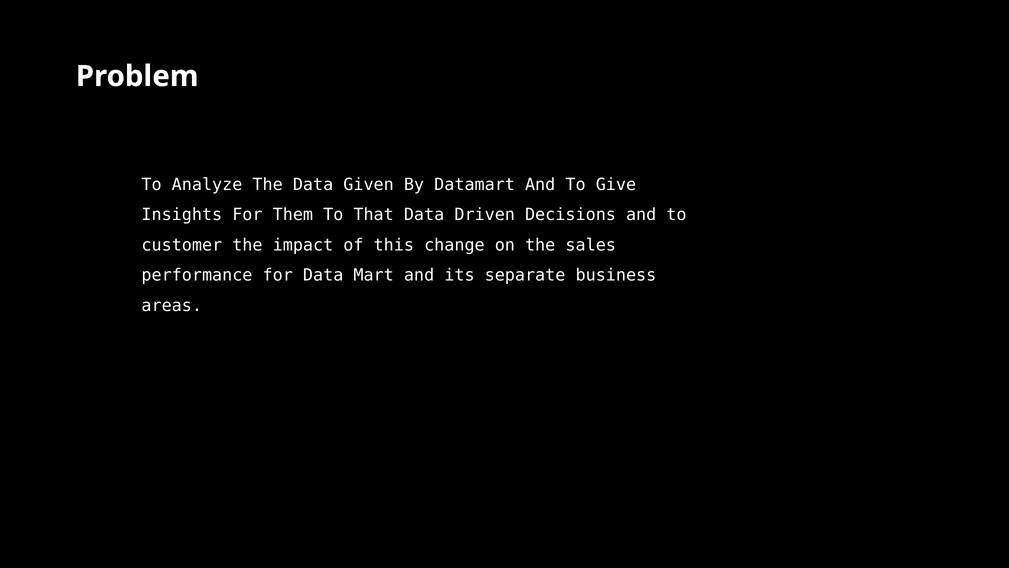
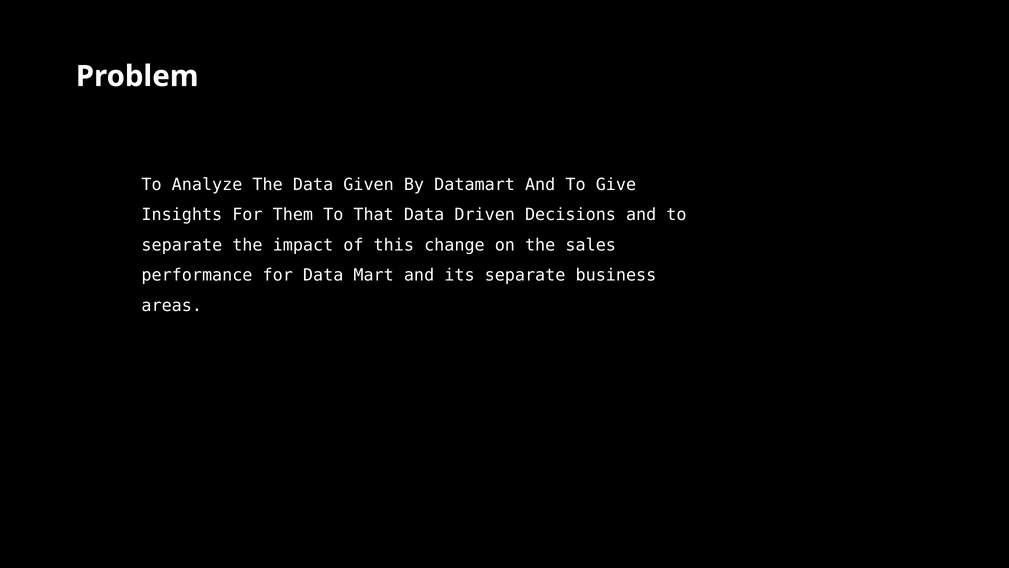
customer at (182, 245): customer -> separate
